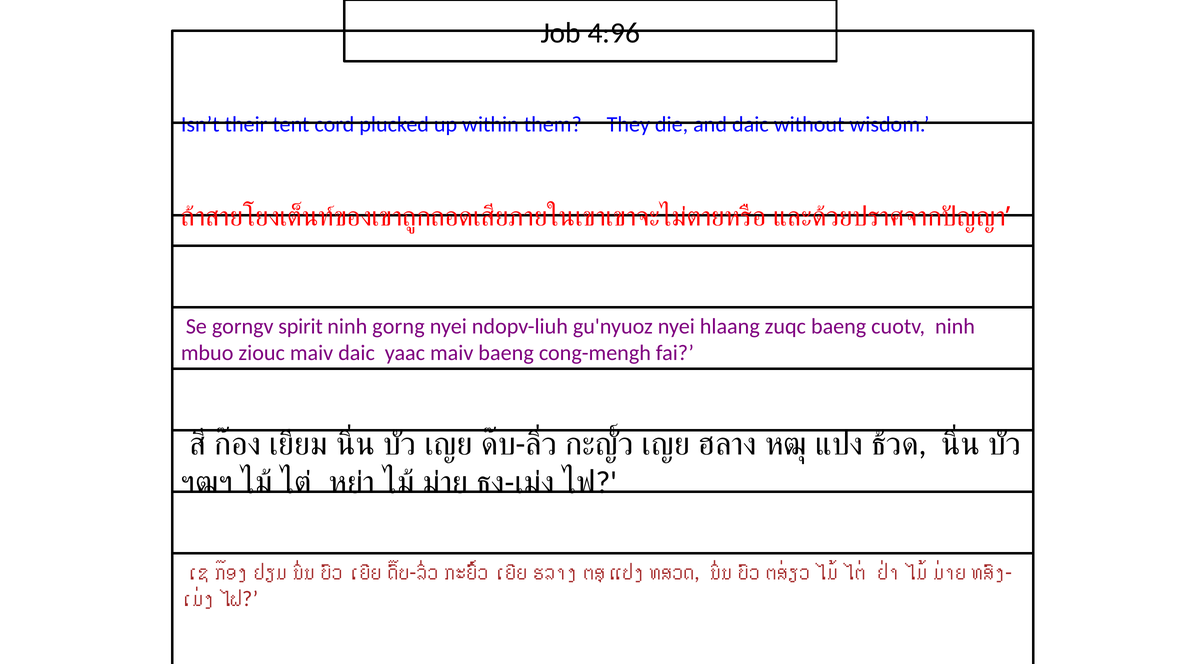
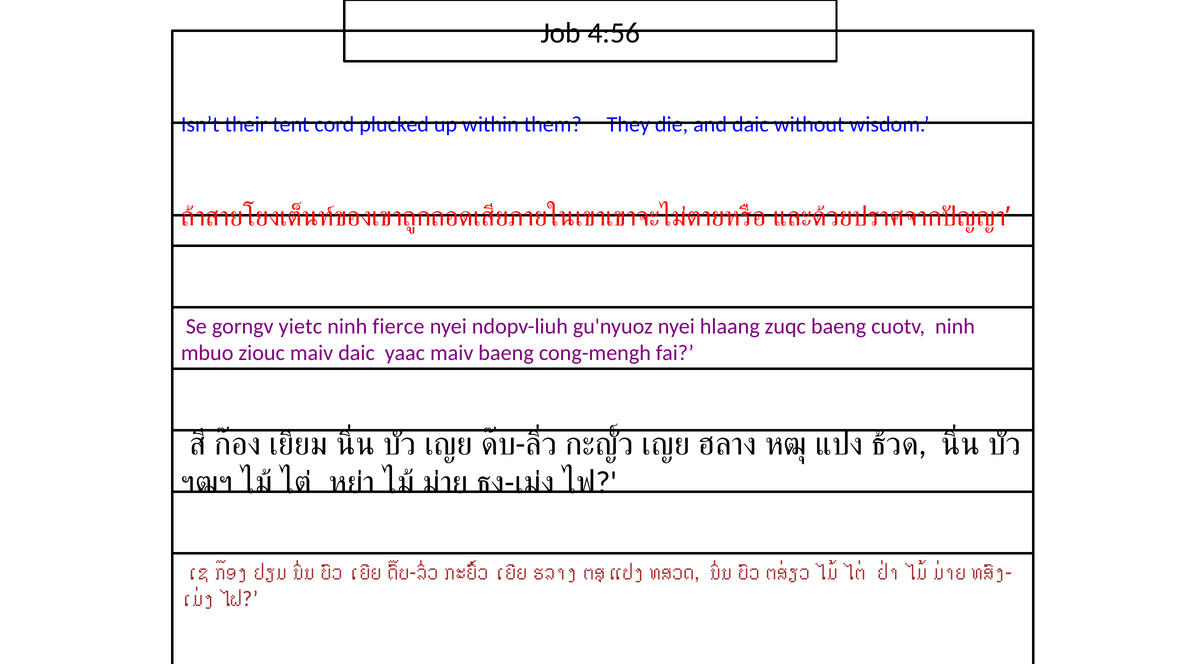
4:96: 4:96 -> 4:56
spirit: spirit -> yietc
gorng: gorng -> fierce
